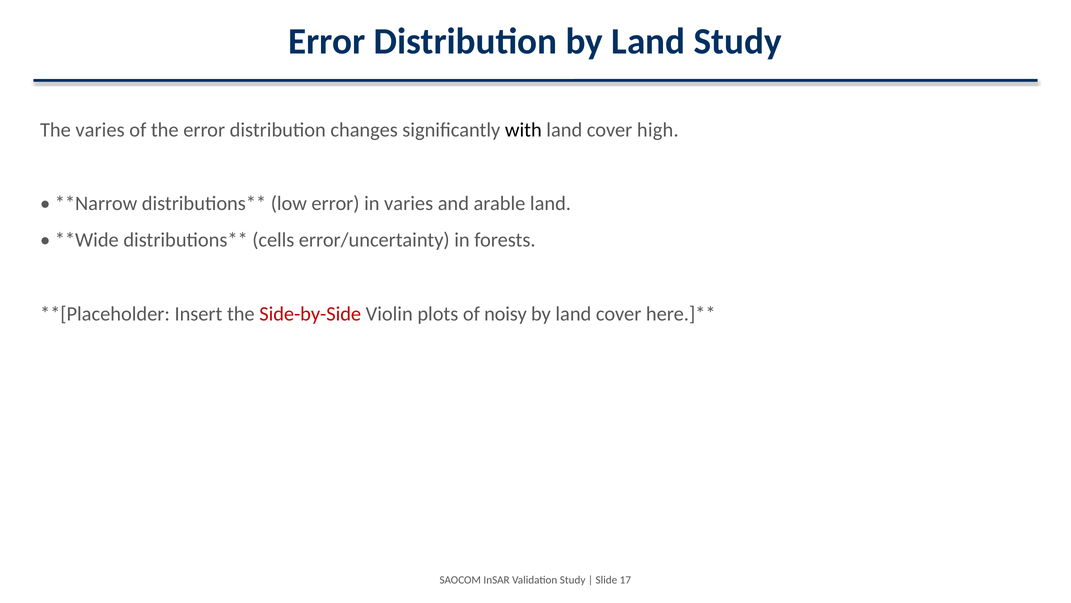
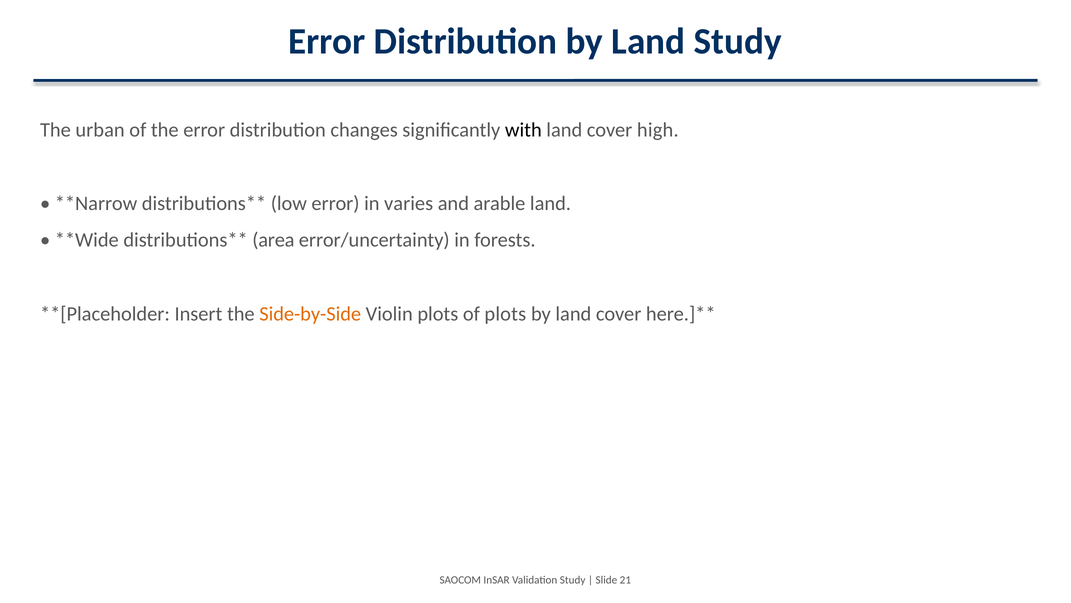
The varies: varies -> urban
cells: cells -> area
Side-by-Side colour: red -> orange
of noisy: noisy -> plots
17: 17 -> 21
